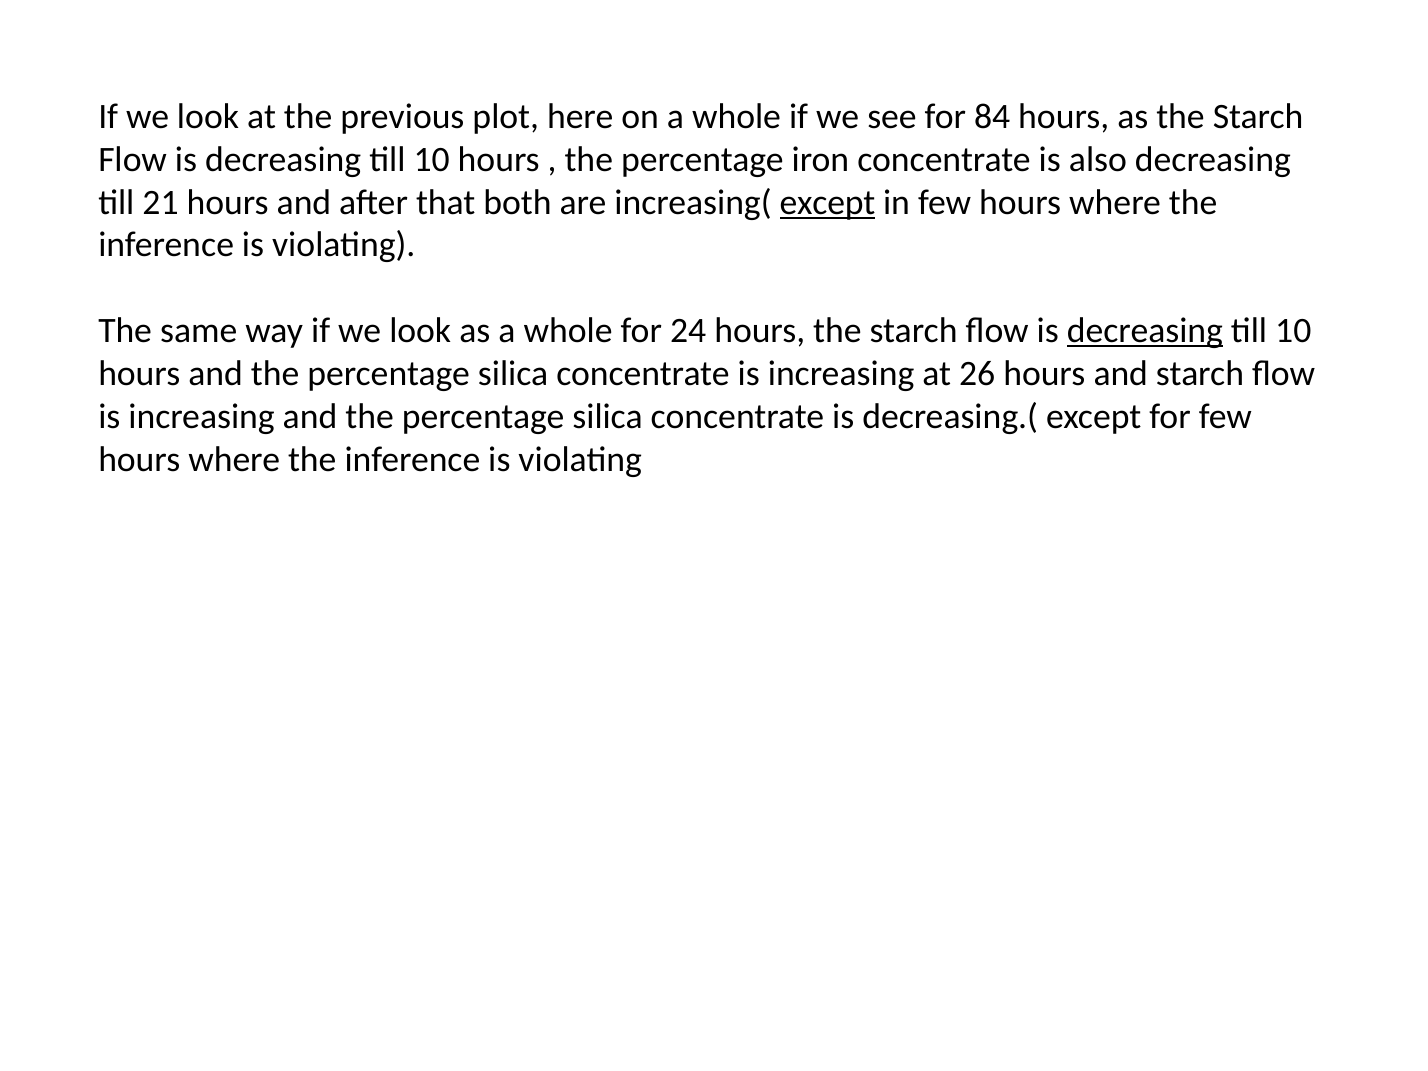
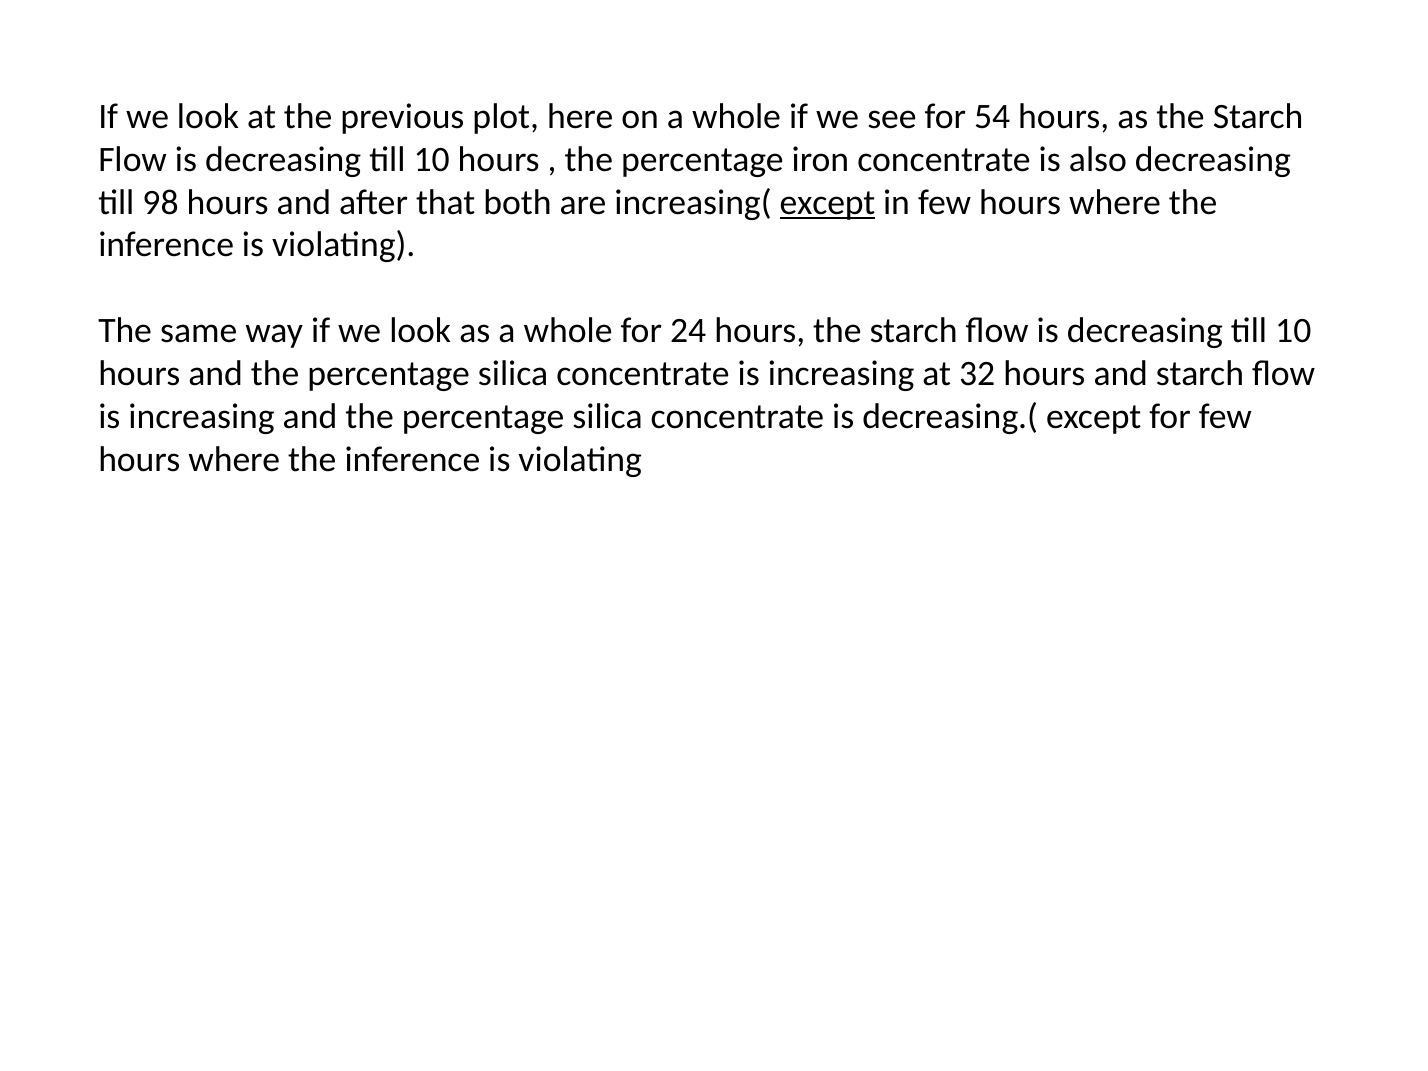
84: 84 -> 54
21: 21 -> 98
decreasing at (1145, 331) underline: present -> none
26: 26 -> 32
